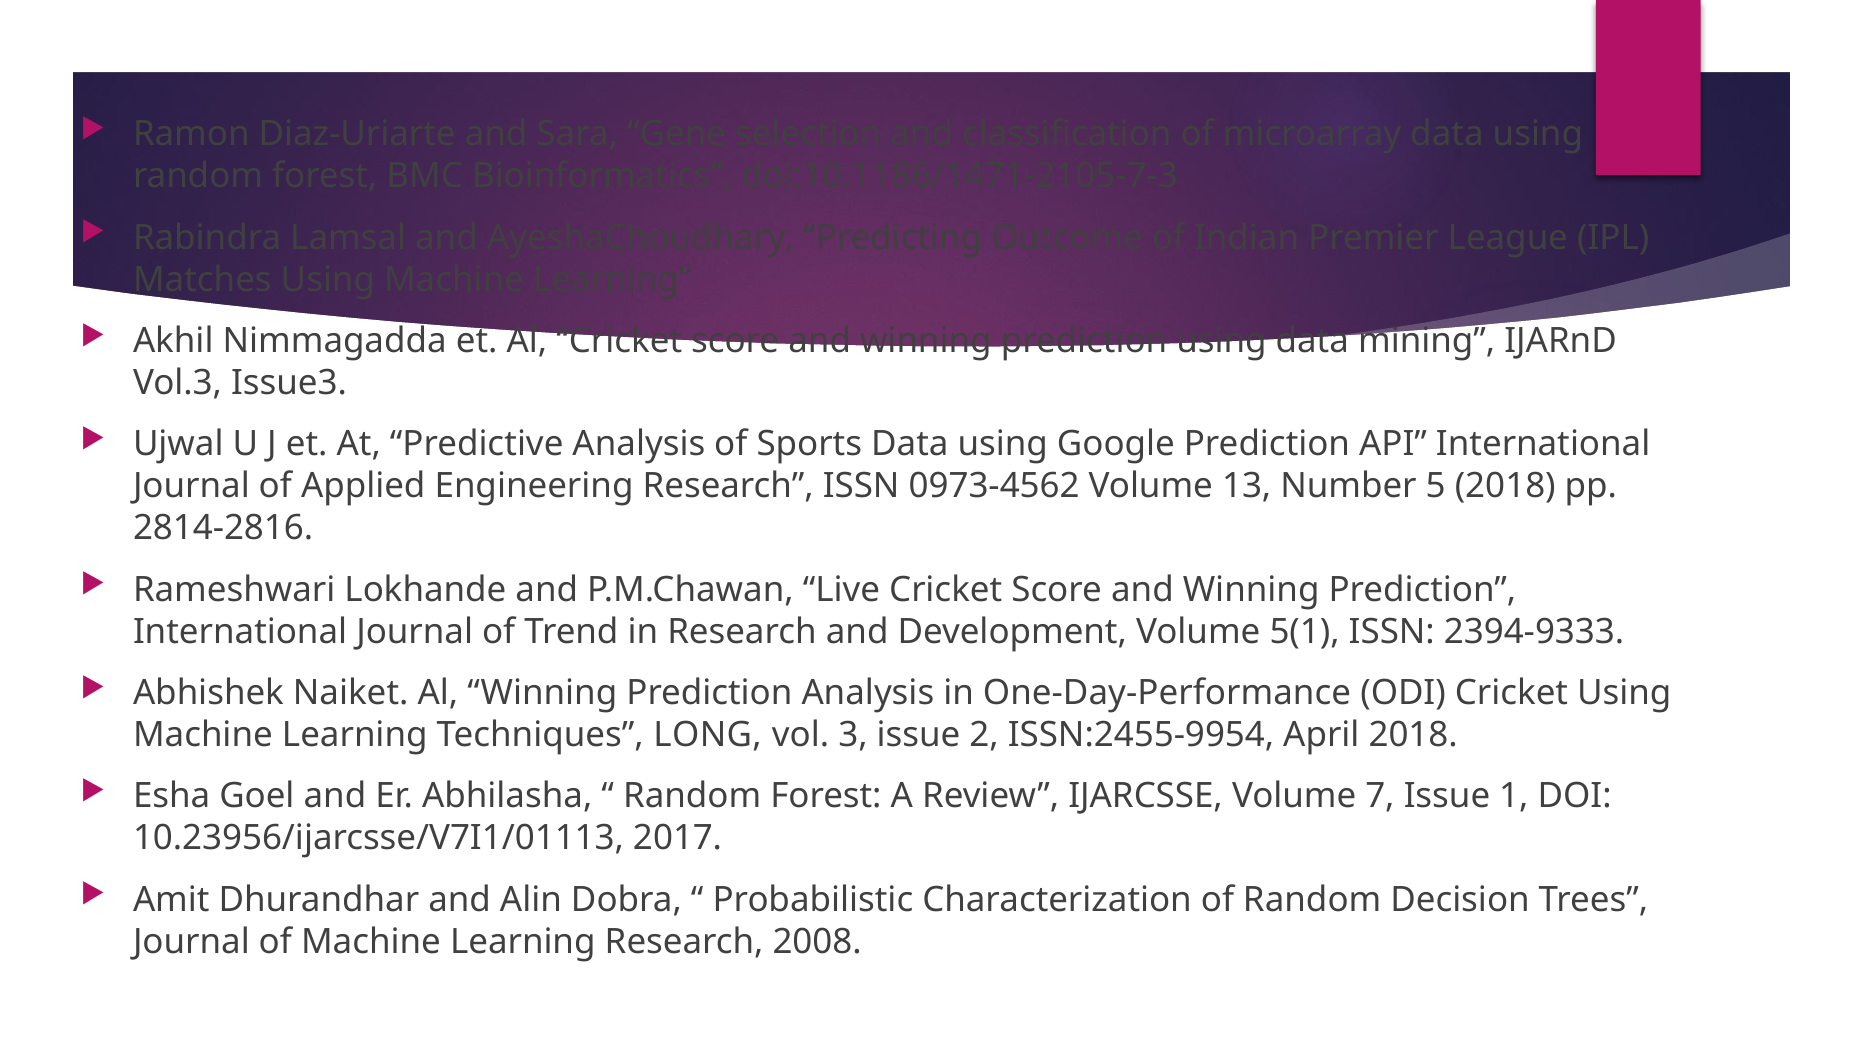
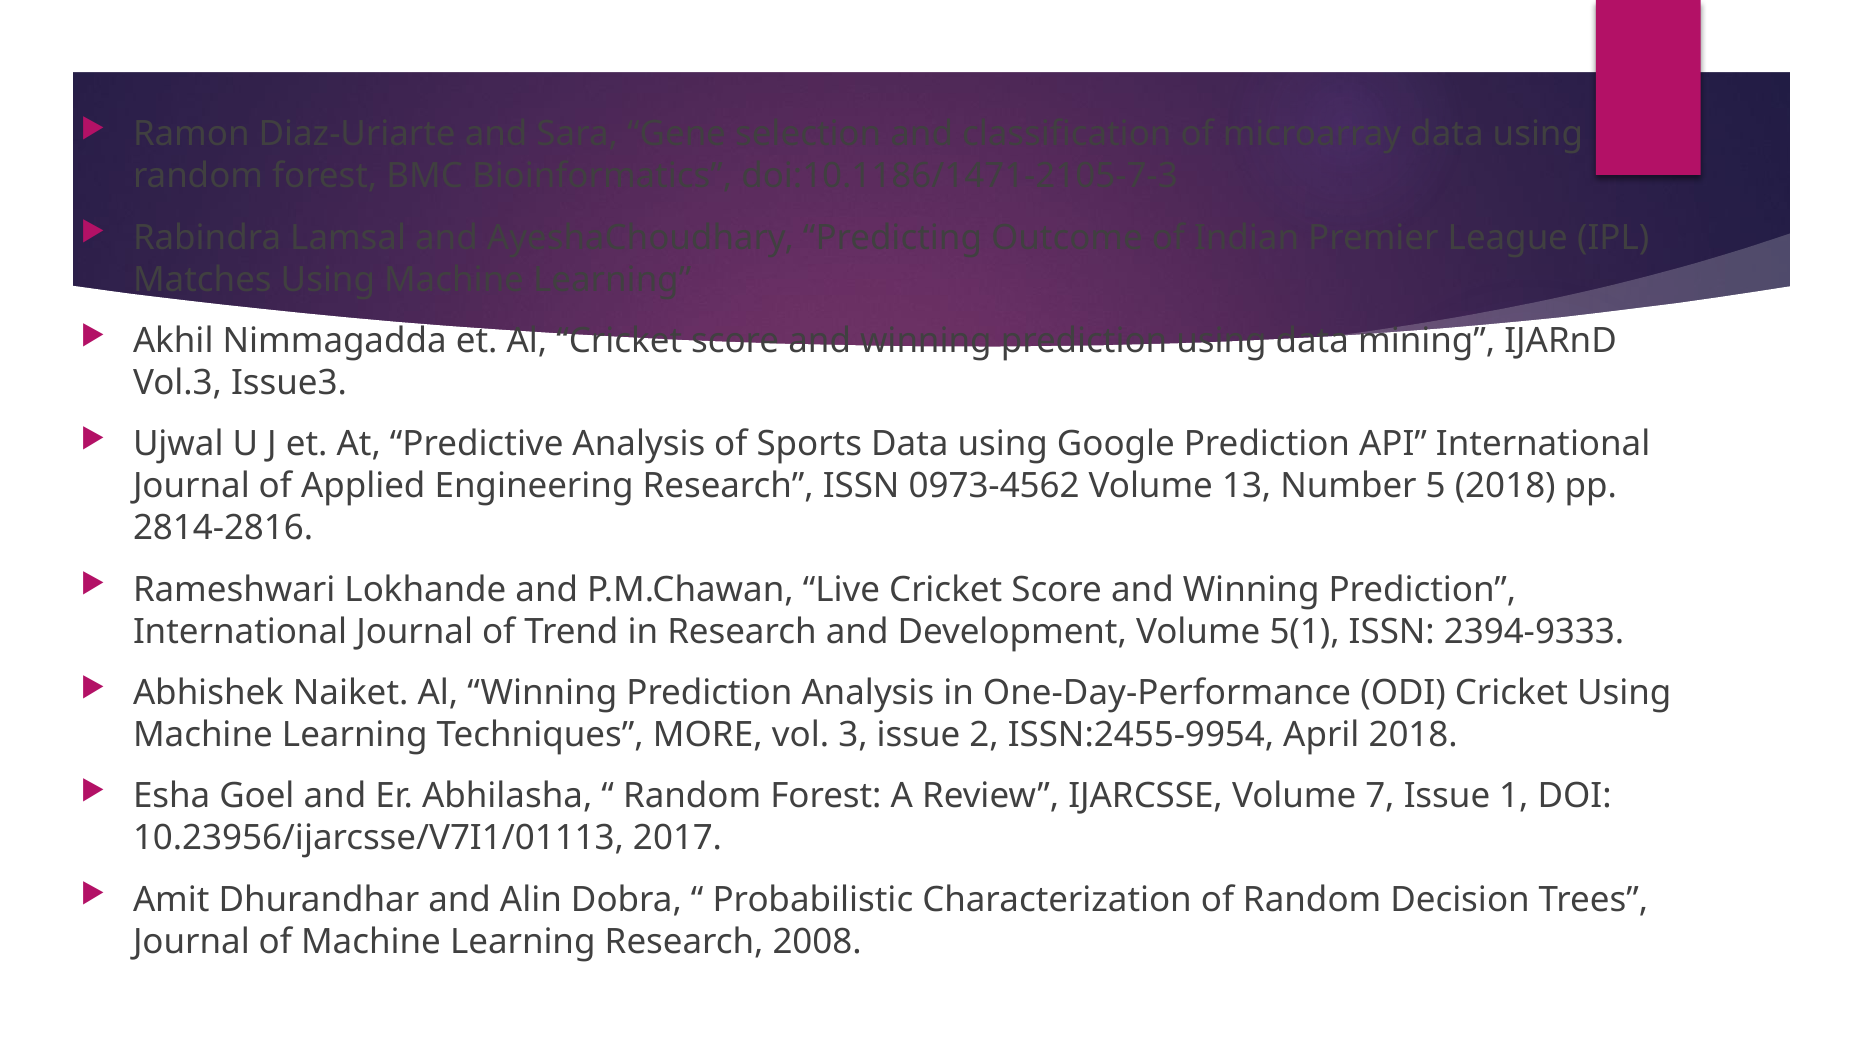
LONG: LONG -> MORE
